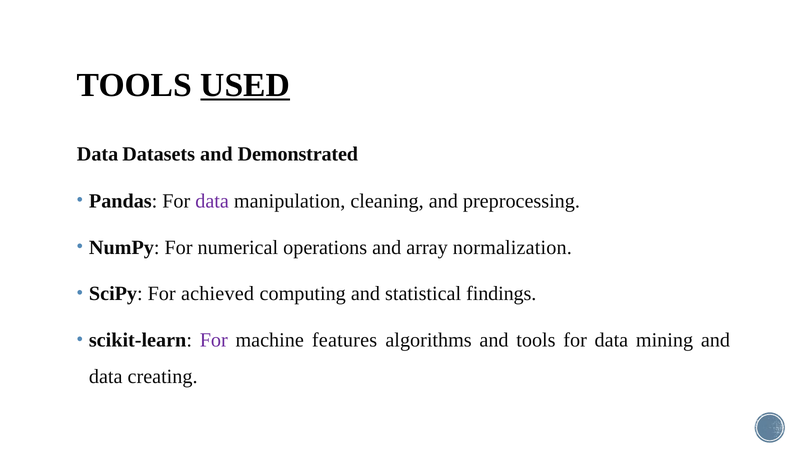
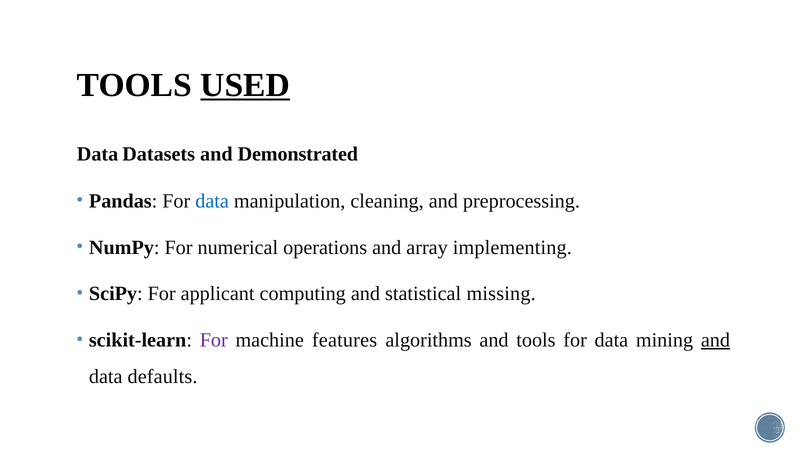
data at (212, 201) colour: purple -> blue
normalization: normalization -> implementing
achieved: achieved -> applicant
findings: findings -> missing
and at (715, 340) underline: none -> present
creating: creating -> defaults
